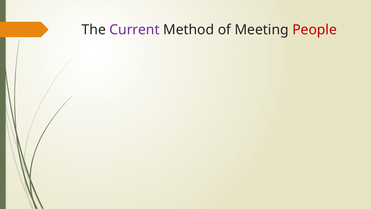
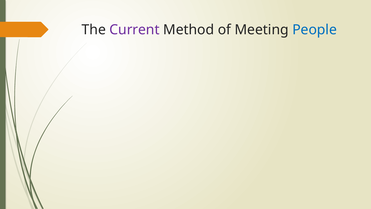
People colour: red -> blue
